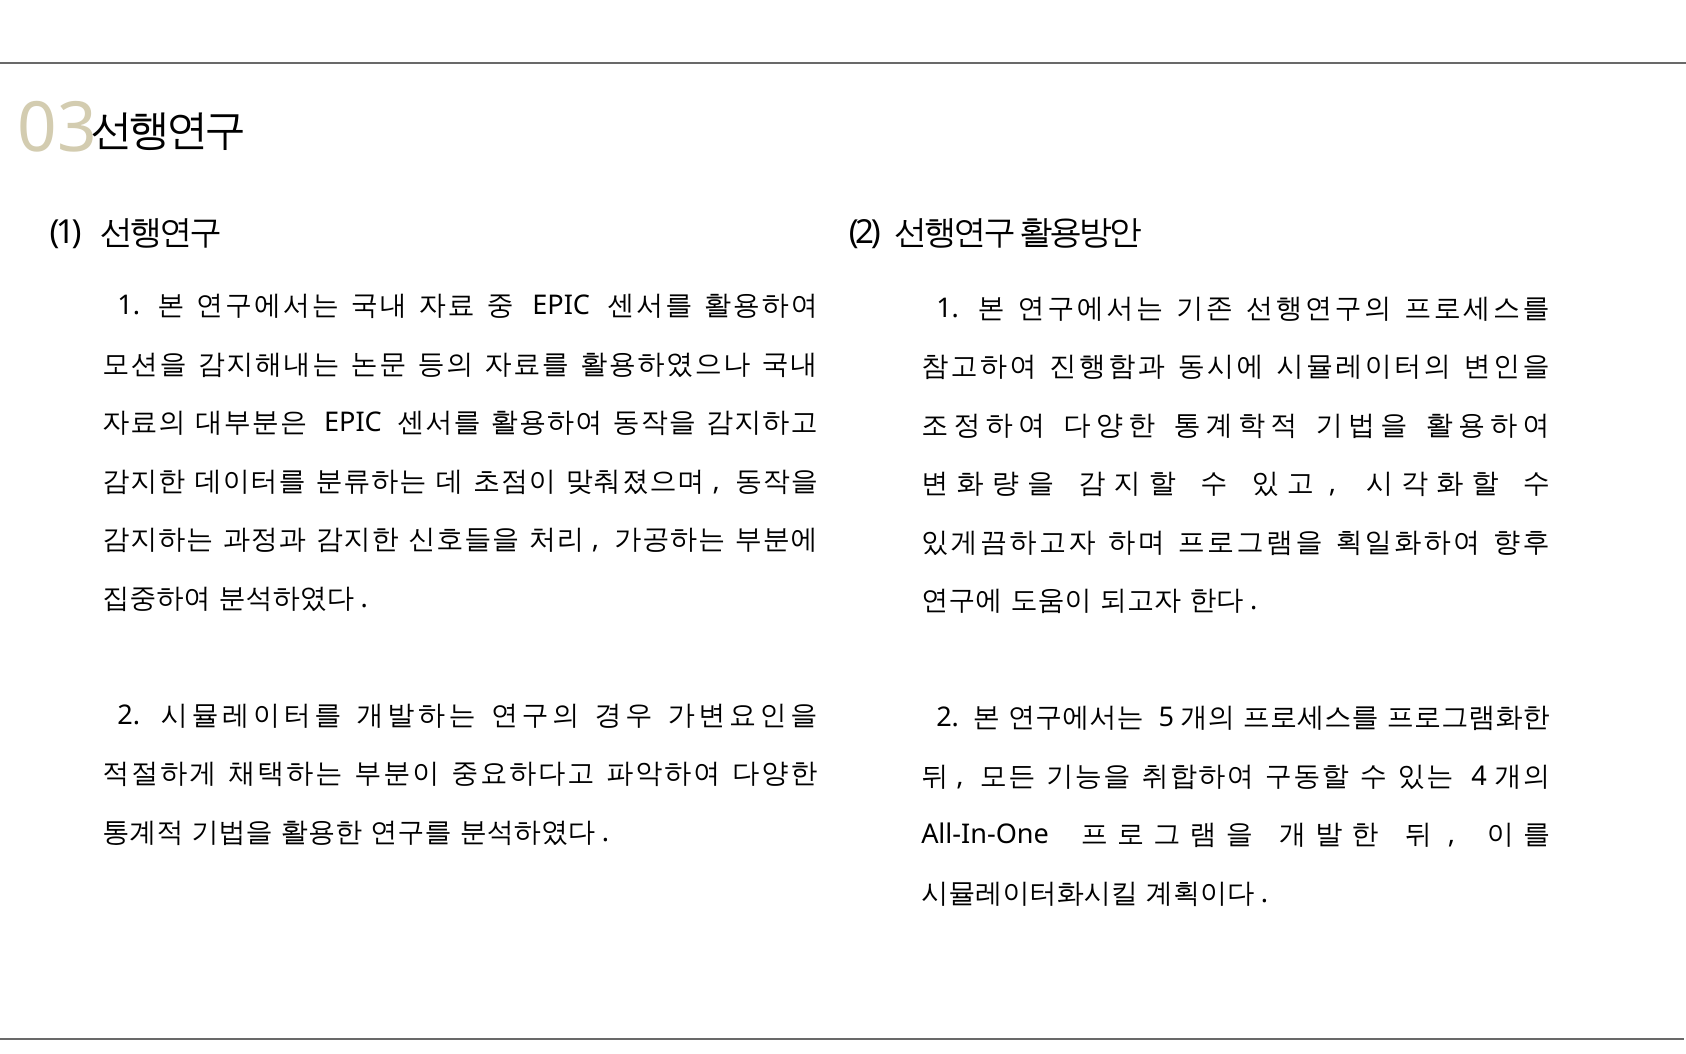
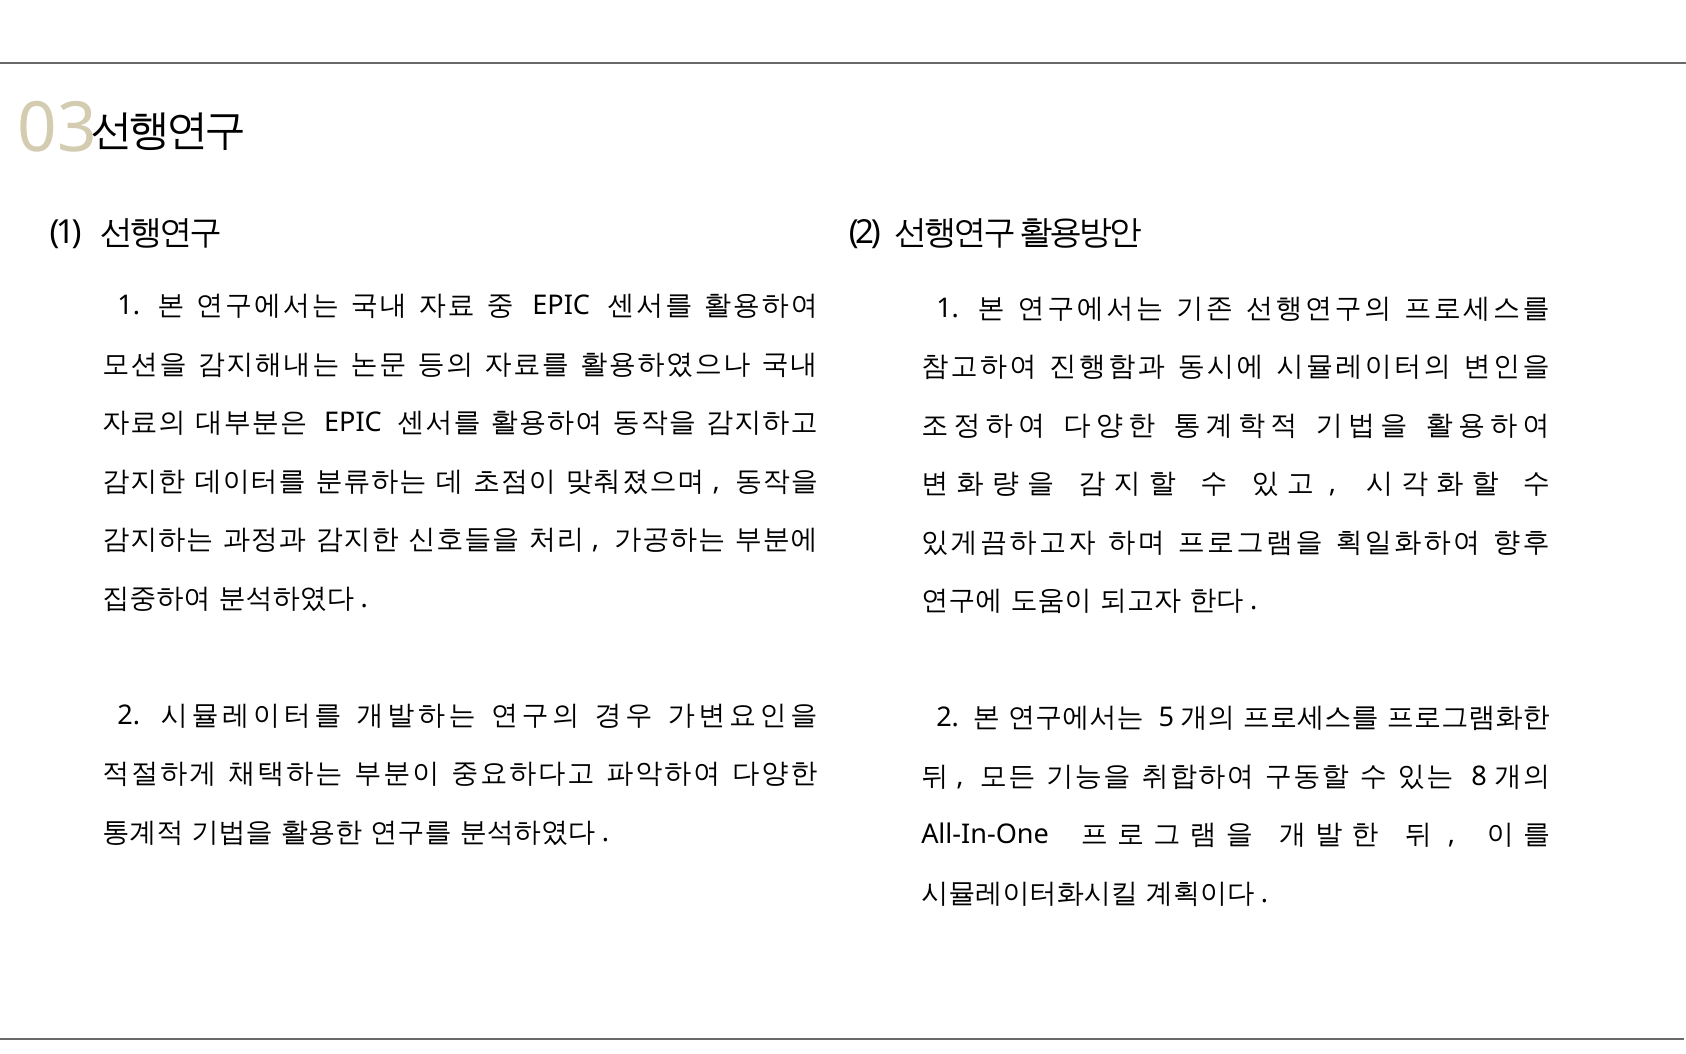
4: 4 -> 8
